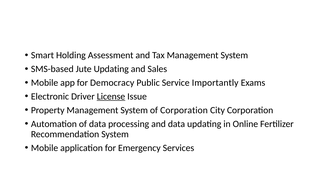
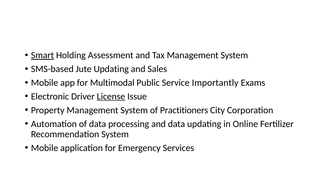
Smart underline: none -> present
Democracy: Democracy -> Multimodal
of Corporation: Corporation -> Practitioners
